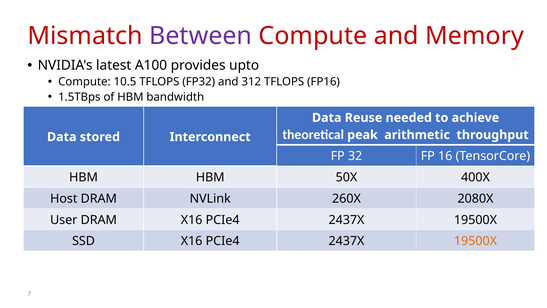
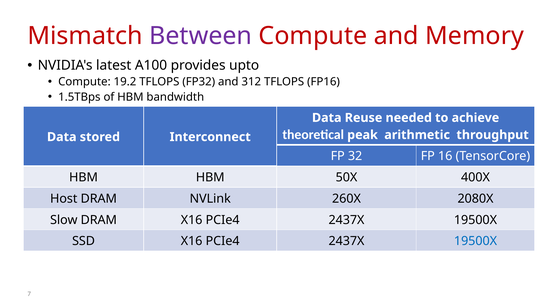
10.5: 10.5 -> 19.2
User: User -> Slow
19500X at (475, 241) colour: orange -> blue
